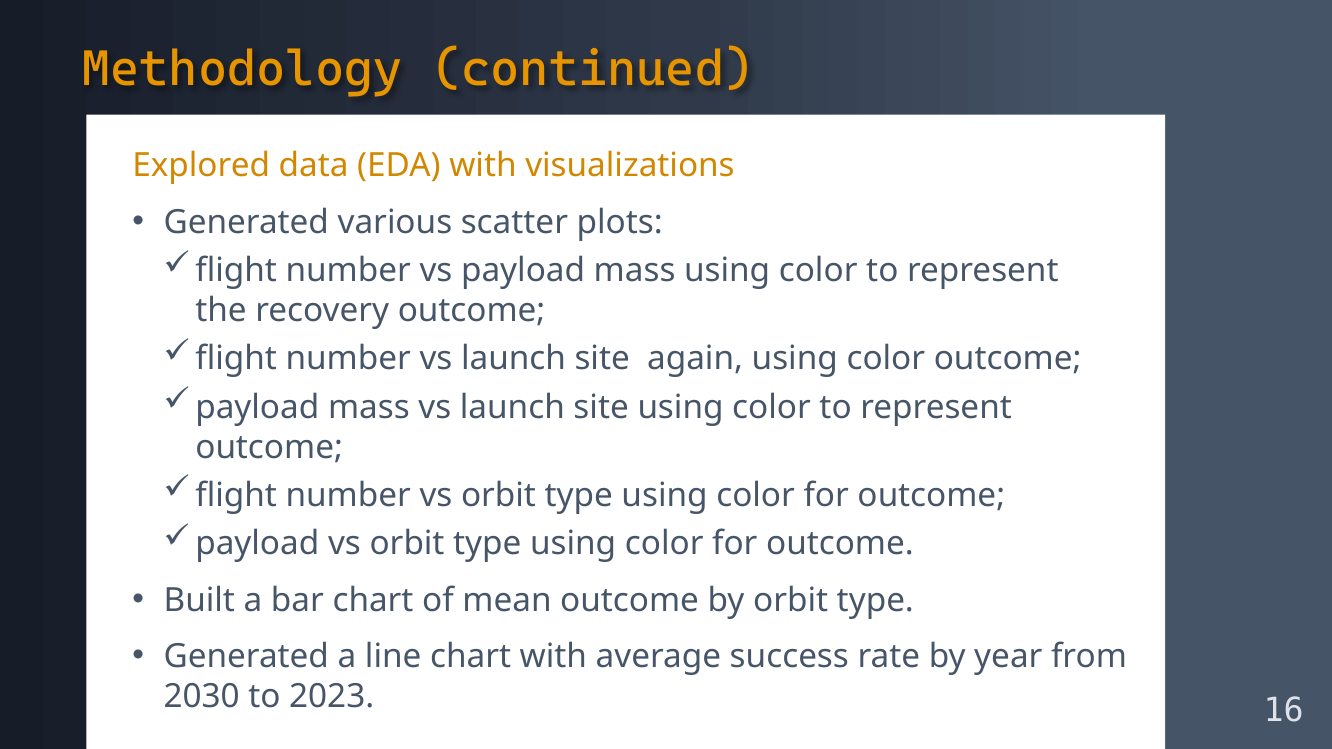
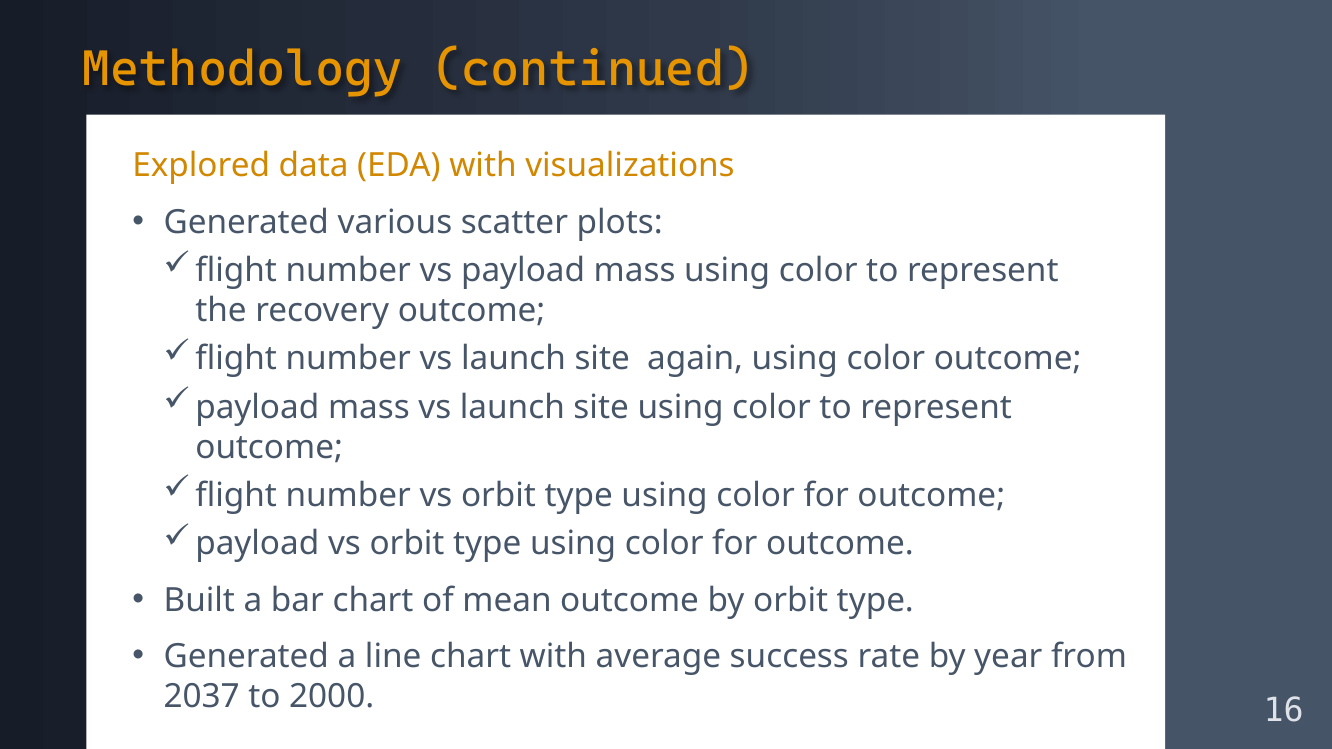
2030: 2030 -> 2037
2023: 2023 -> 2000
